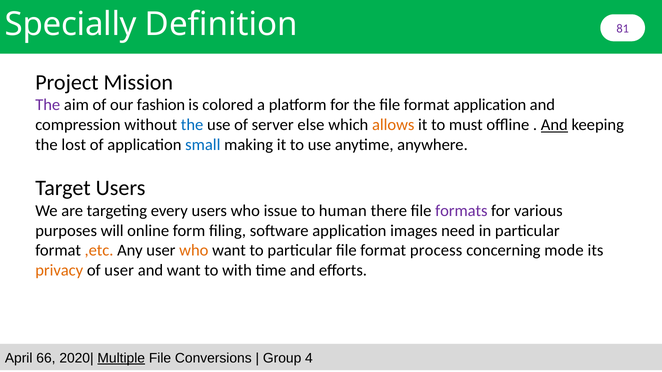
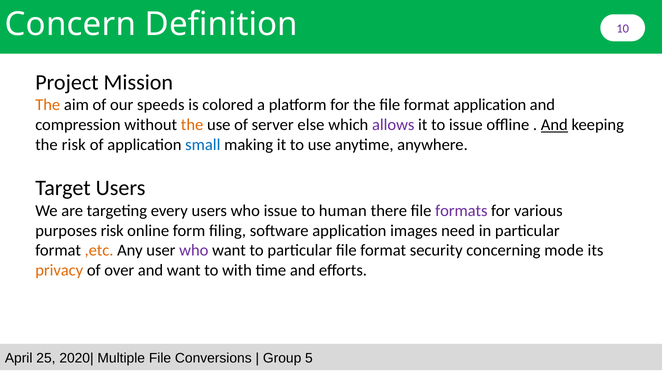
Specially: Specially -> Concern
81: 81 -> 10
The at (48, 105) colour: purple -> orange
fashion: fashion -> speeds
the at (192, 125) colour: blue -> orange
allows colour: orange -> purple
to must: must -> issue
the lost: lost -> risk
purposes will: will -> risk
who at (194, 251) colour: orange -> purple
process: process -> security
of user: user -> over
66: 66 -> 25
Multiple underline: present -> none
4: 4 -> 5
